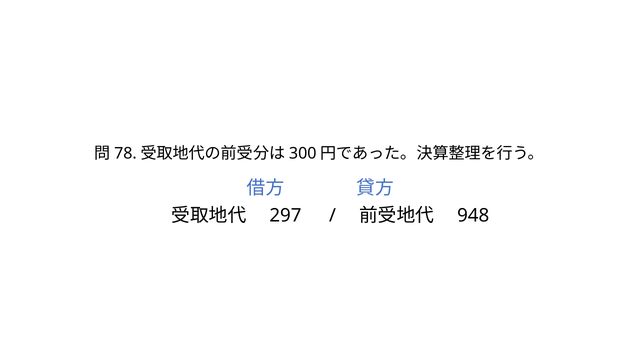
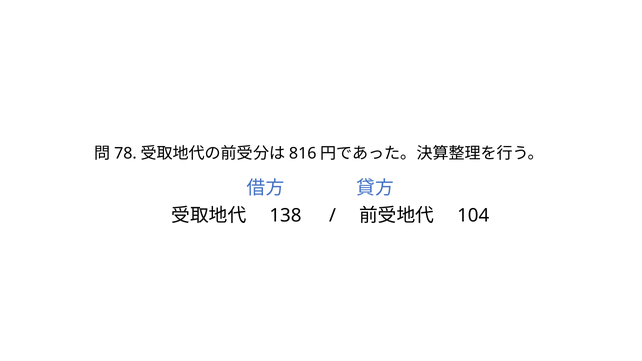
300: 300 -> 816
297: 297 -> 138
948: 948 -> 104
